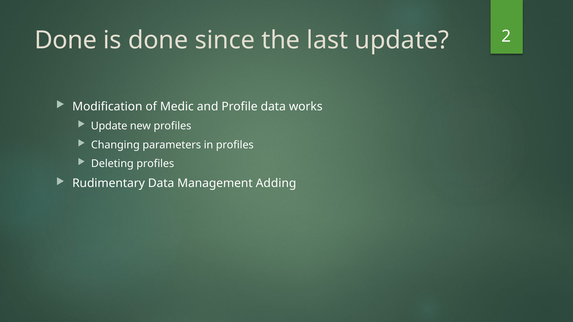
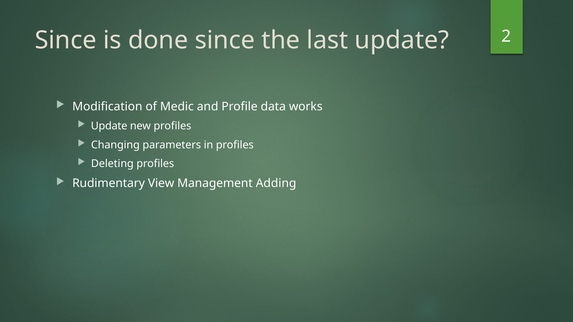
Done at (66, 40): Done -> Since
Rudimentary Data: Data -> View
